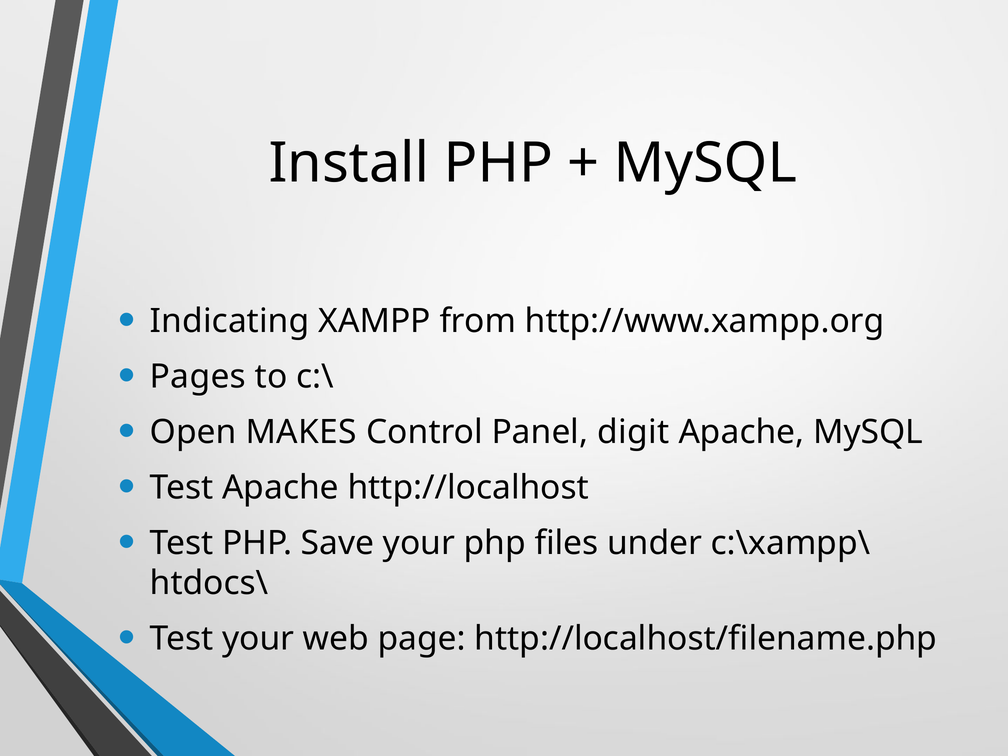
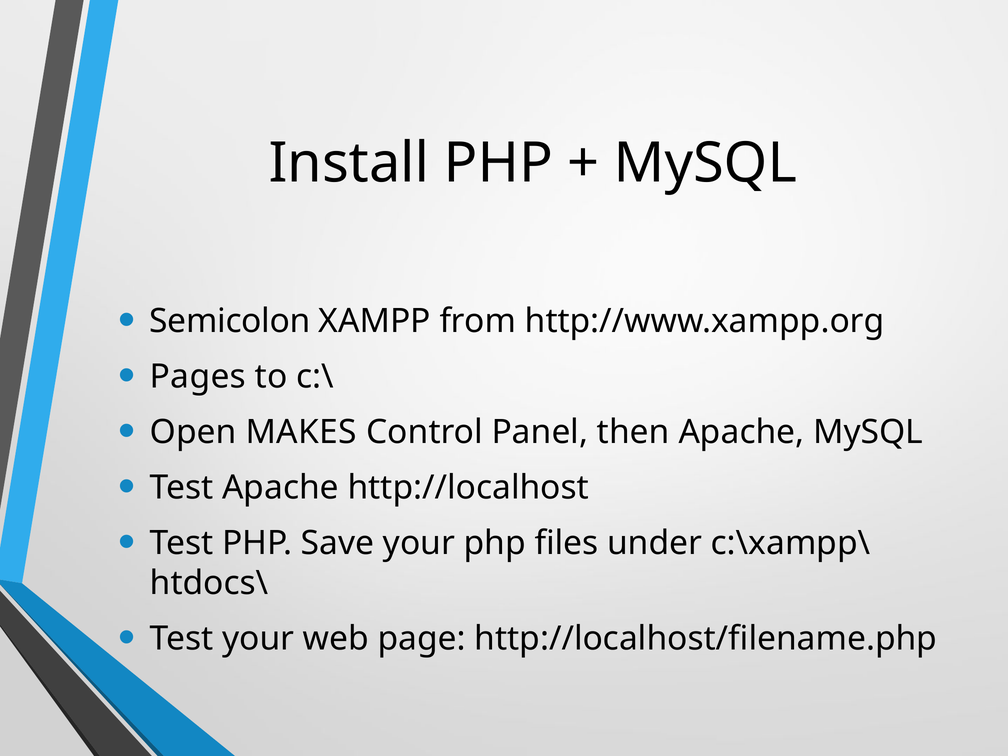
Indicating: Indicating -> Semicolon
digit: digit -> then
